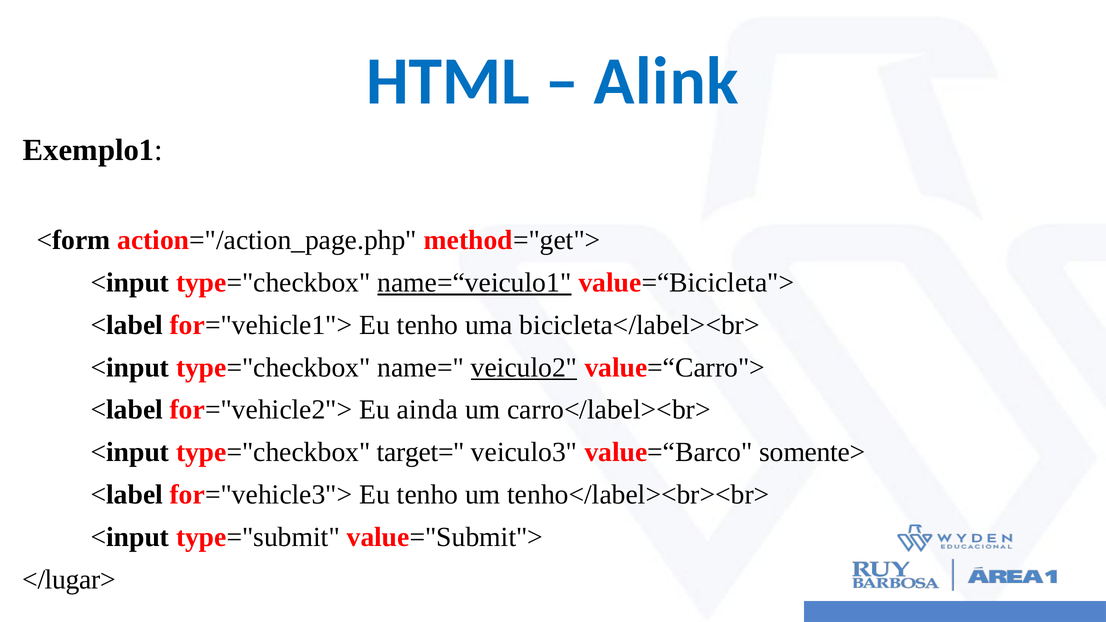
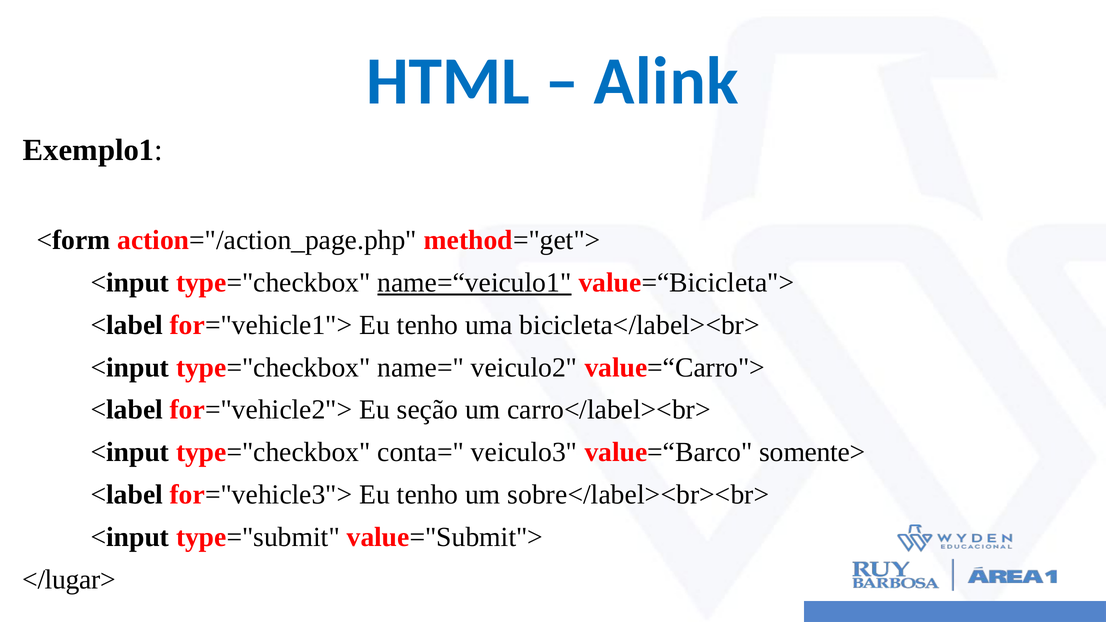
veiculo2 underline: present -> none
ainda: ainda -> seção
target=: target= -> conta=
tenho</label><br><br>: tenho</label><br><br> -> sobre</label><br><br>
